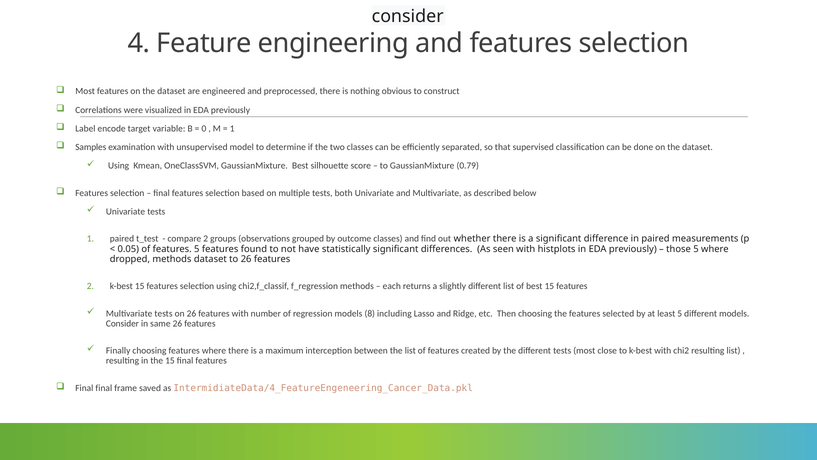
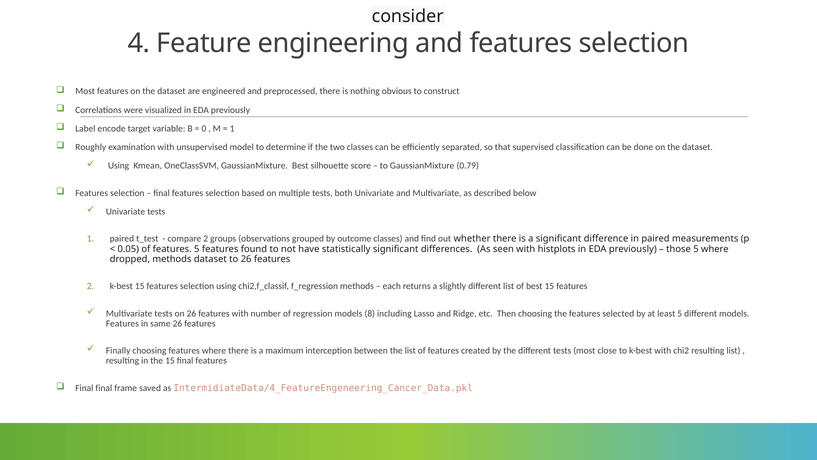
Samples: Samples -> Roughly
Consider at (122, 323): Consider -> Features
